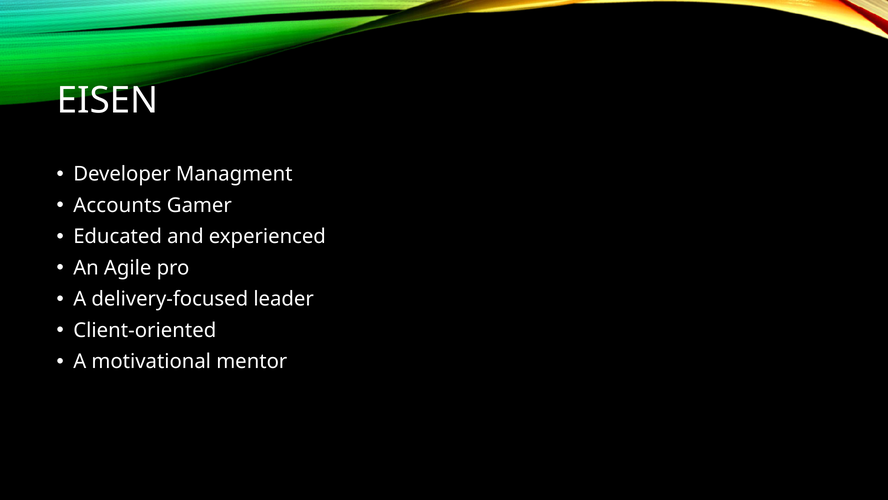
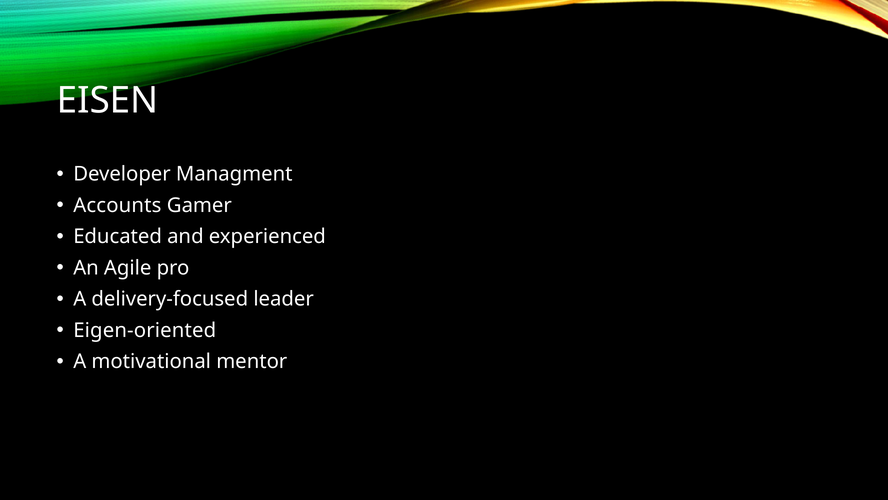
Client-oriented: Client-oriented -> Eigen-oriented
